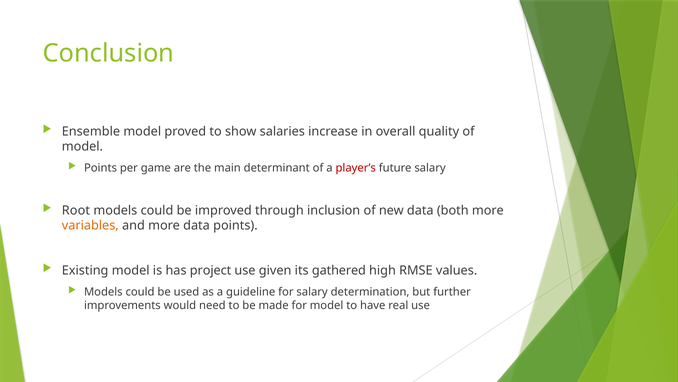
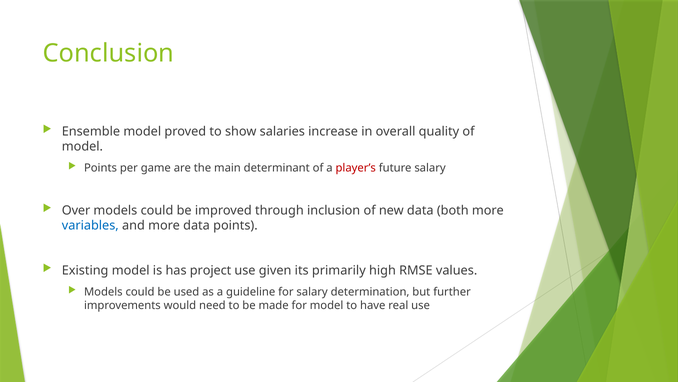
Root: Root -> Over
variables colour: orange -> blue
gathered: gathered -> primarily
